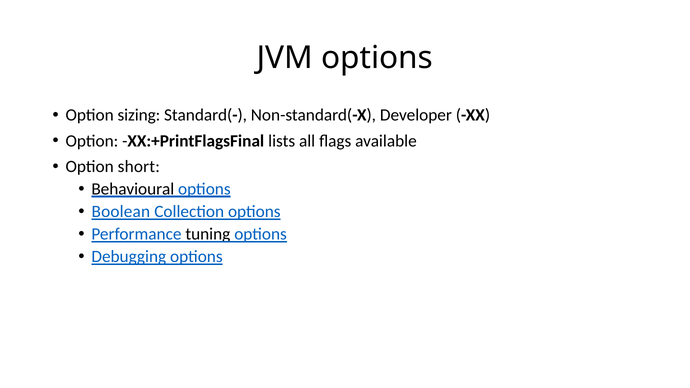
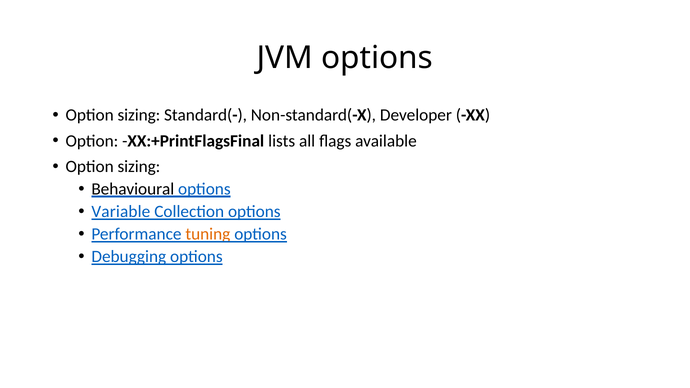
short at (139, 167): short -> sizing
Boolean: Boolean -> Variable
tuning colour: black -> orange
